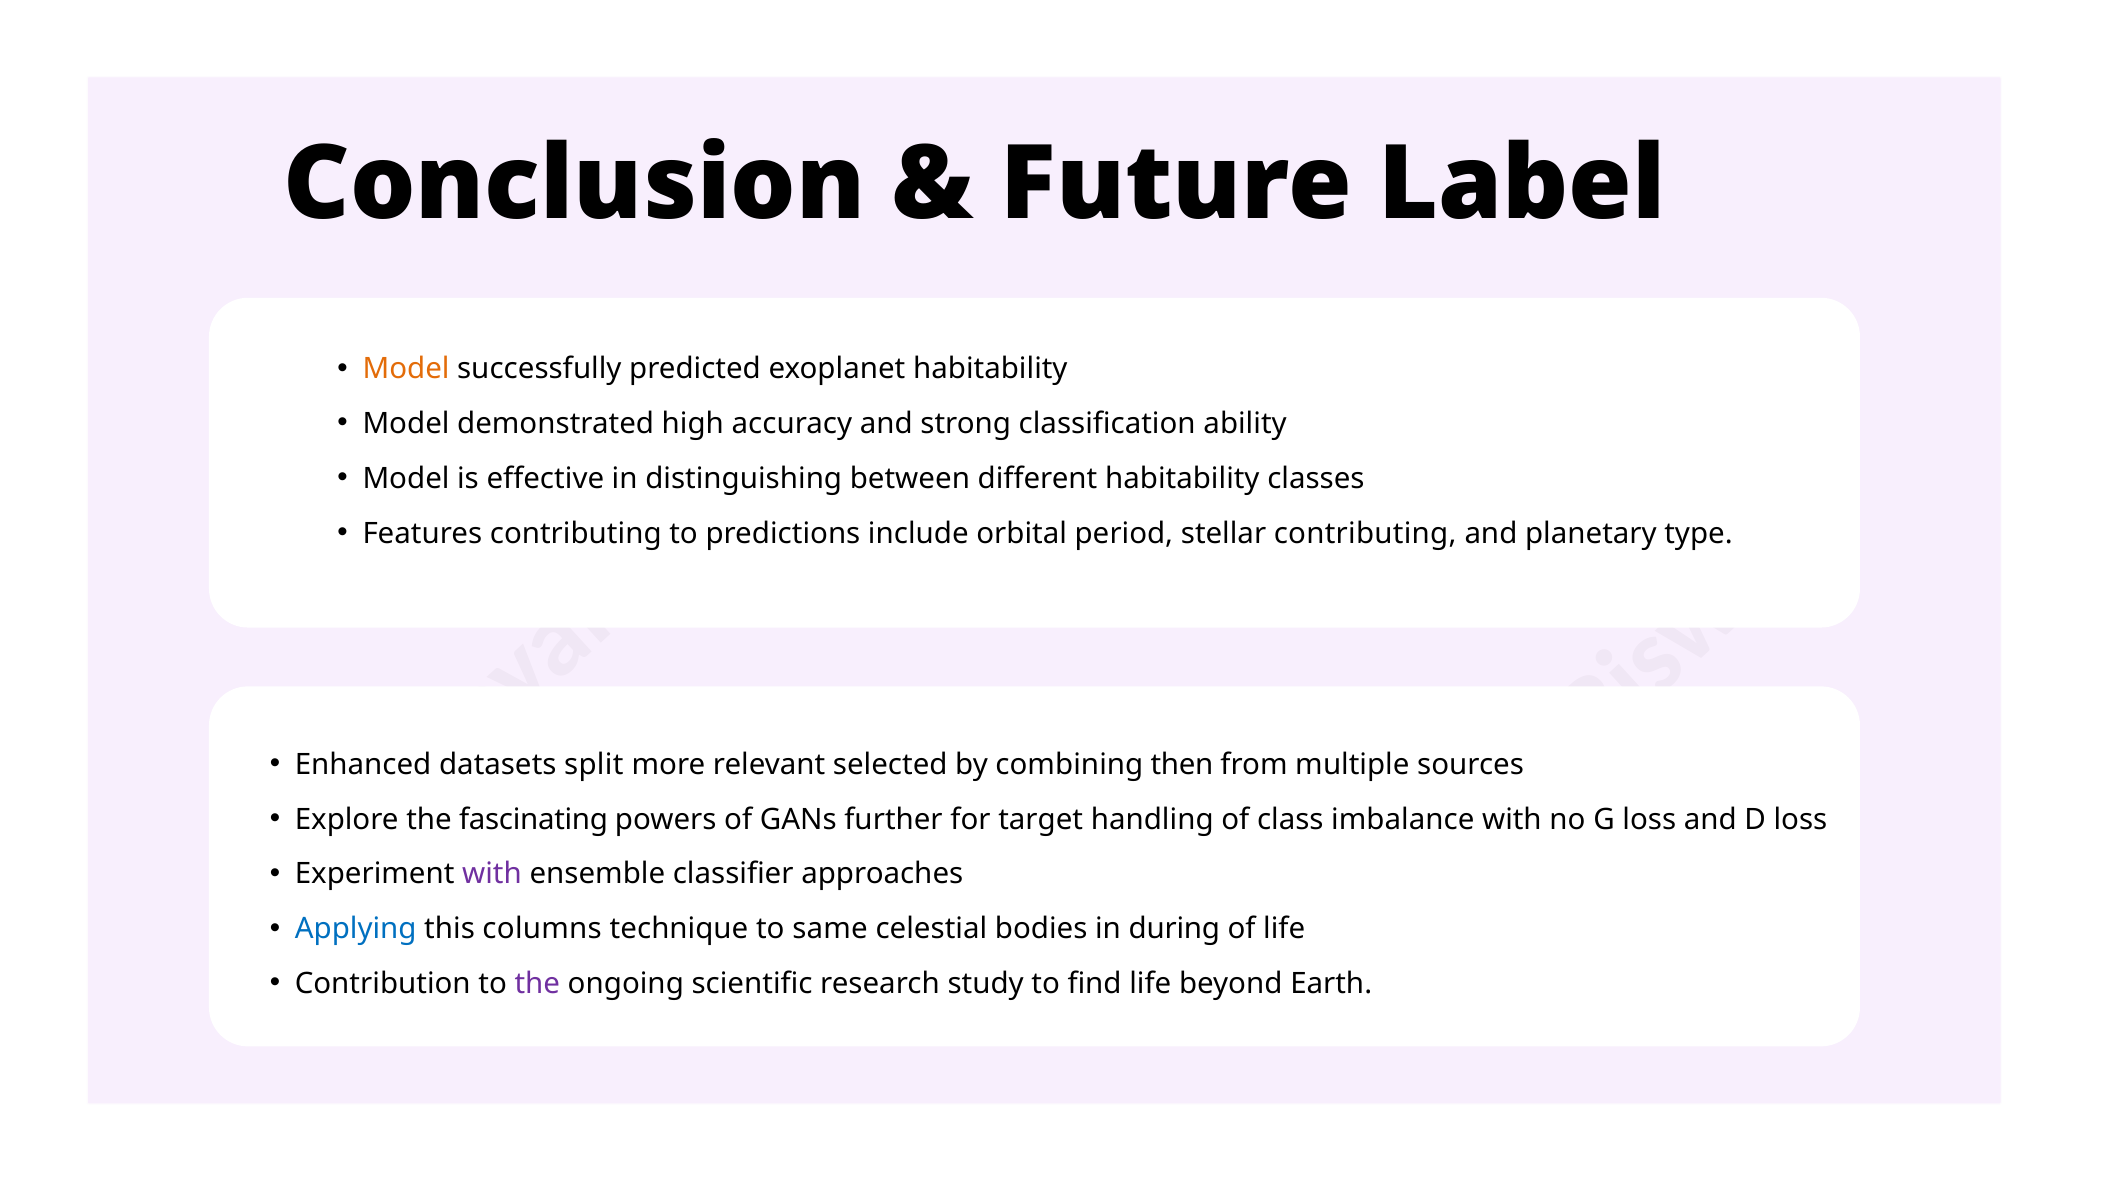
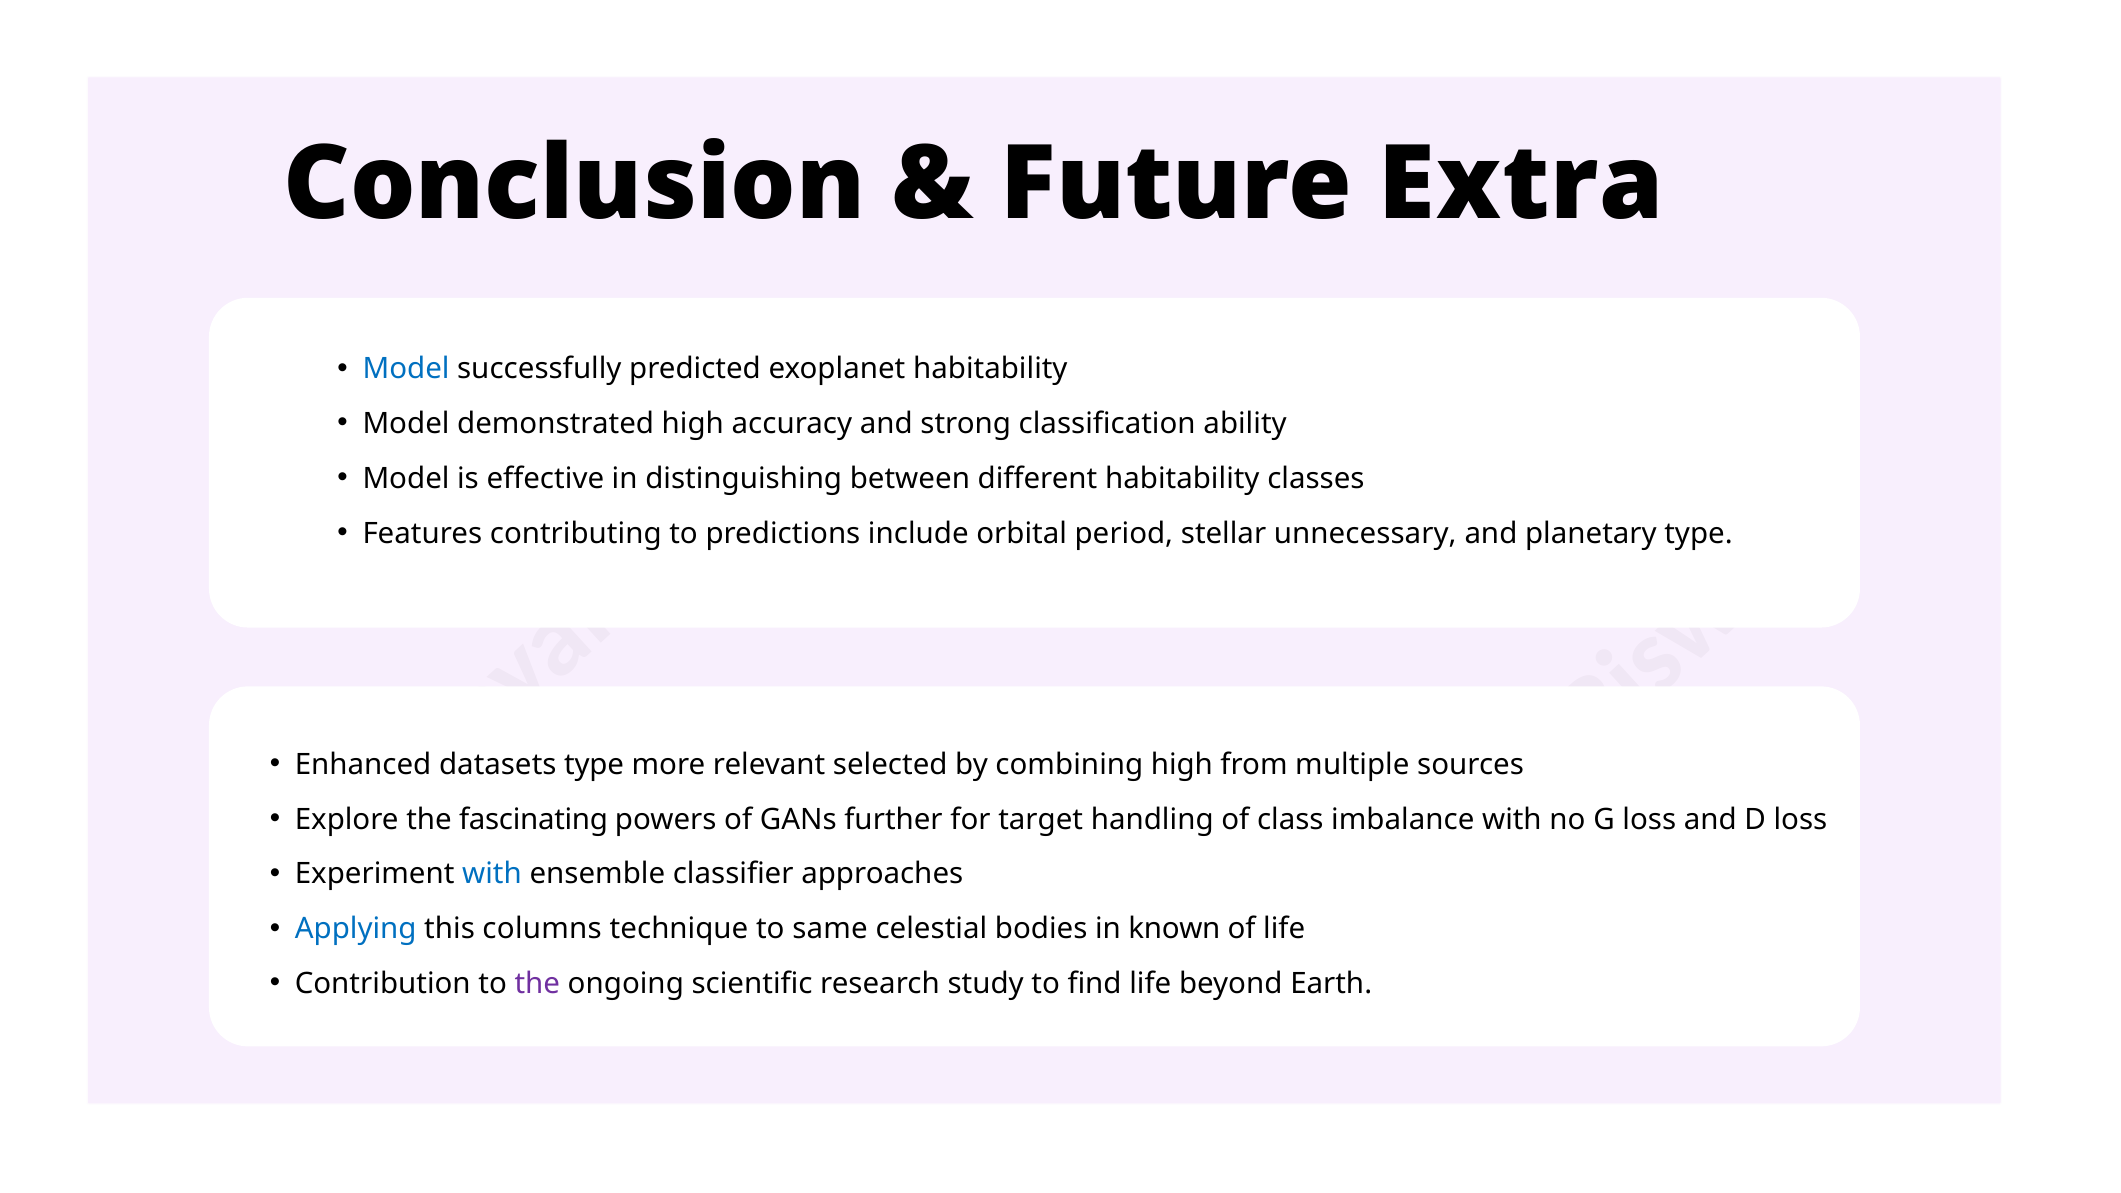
Label: Label -> Extra
Model at (406, 369) colour: orange -> blue
stellar contributing: contributing -> unnecessary
split at (594, 765): split -> type
combining then: then -> high
with at (492, 874) colour: purple -> blue
during: during -> known
